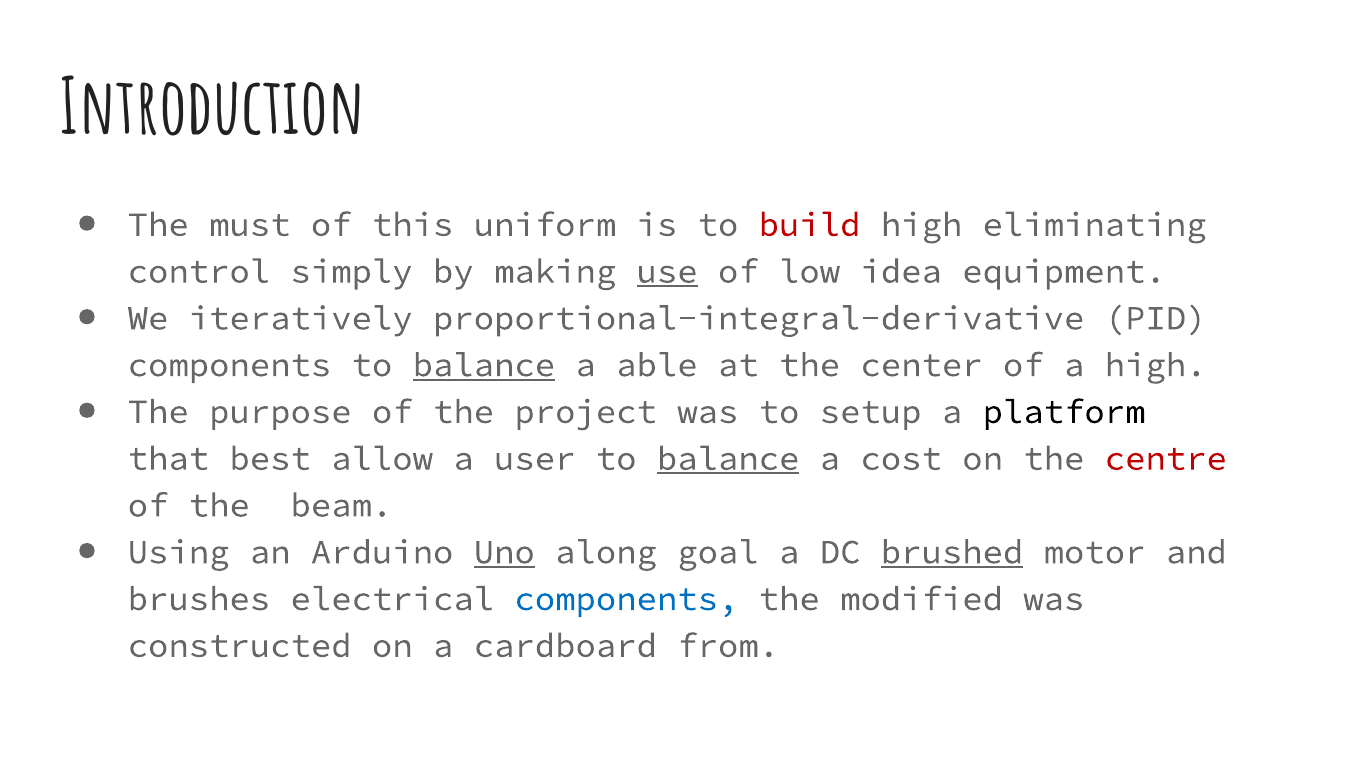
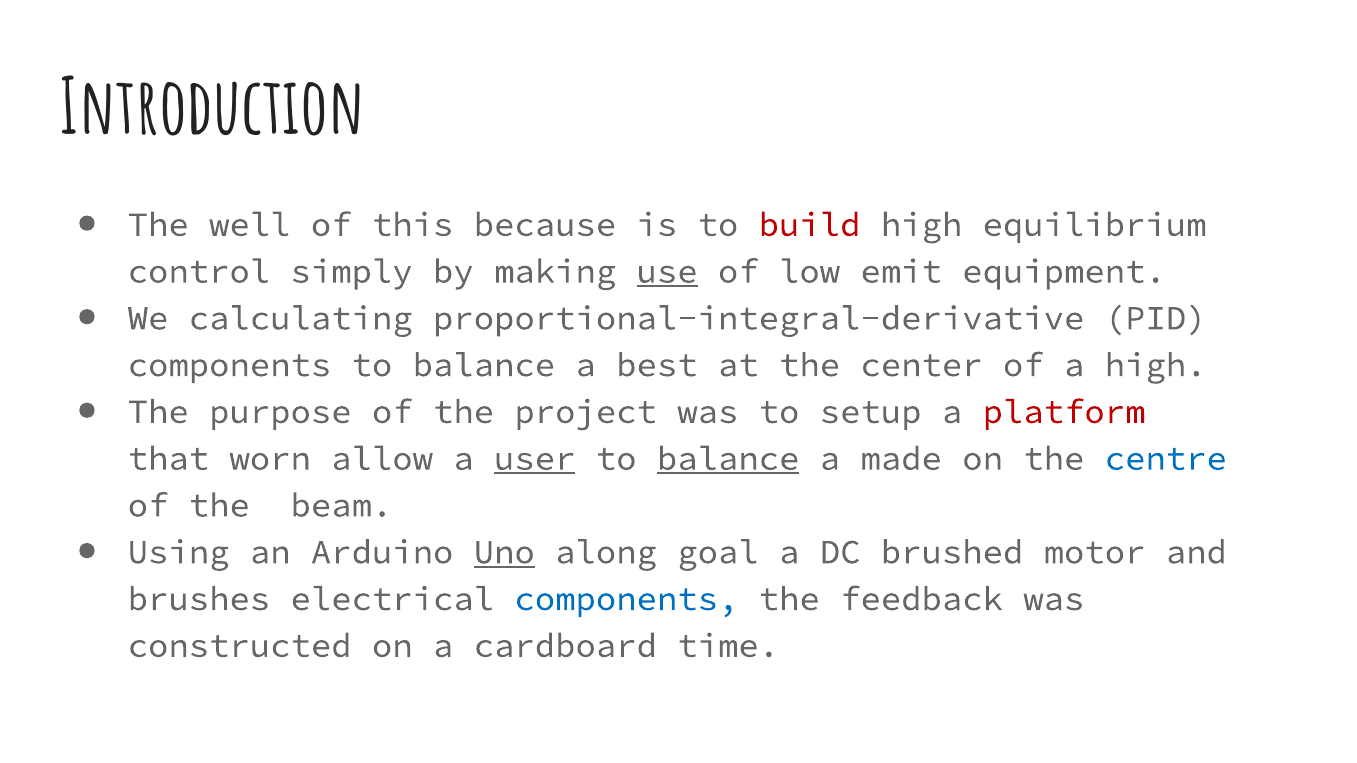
must: must -> well
uniform: uniform -> because
eliminating: eliminating -> equilibrium
idea: idea -> emit
iteratively: iteratively -> calculating
balance at (484, 365) underline: present -> none
able: able -> best
platform colour: black -> red
best: best -> worn
user underline: none -> present
cost: cost -> made
centre colour: red -> blue
brushed underline: present -> none
modified: modified -> feedback
from: from -> time
